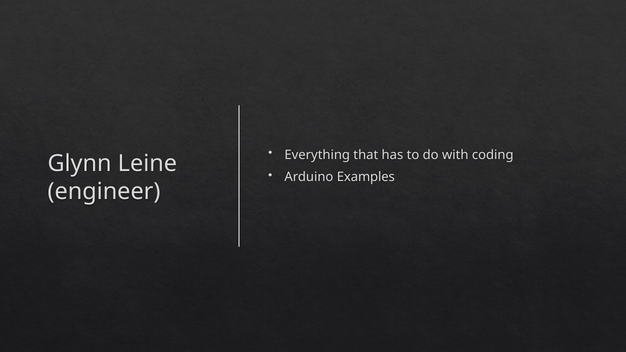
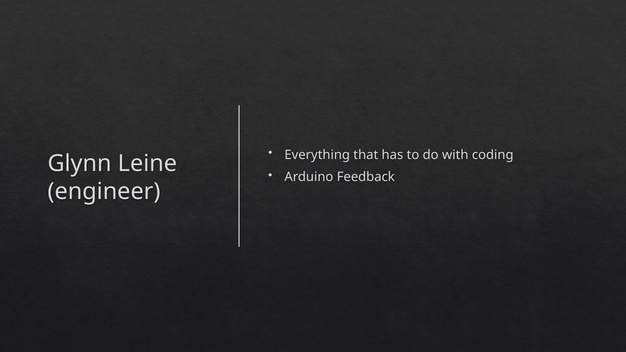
Examples: Examples -> Feedback
